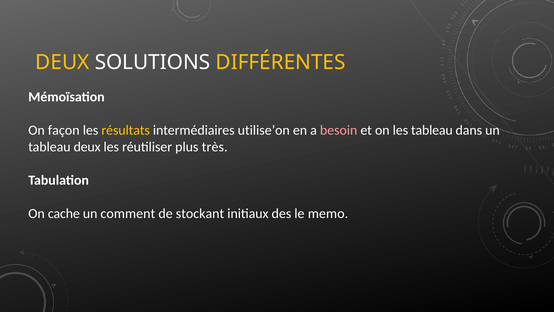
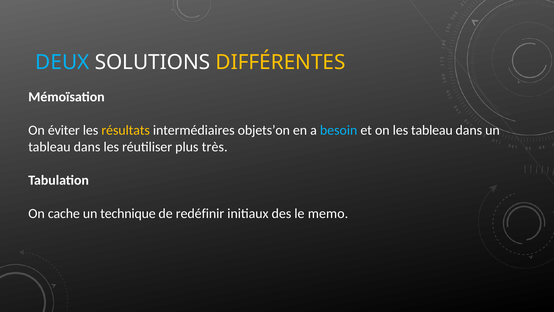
DEUX at (62, 62) colour: yellow -> light blue
façon: façon -> éviter
utilise’on: utilise’on -> objets’on
besoin colour: pink -> light blue
deux at (87, 147): deux -> dans
comment: comment -> technique
stockant: stockant -> redéfinir
